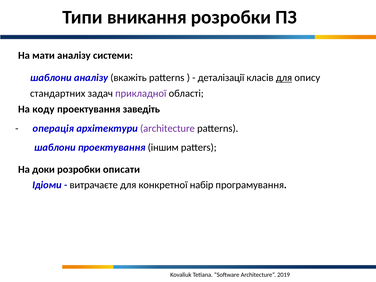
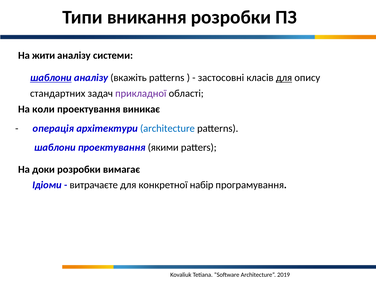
мати: мати -> жити
шаблони at (51, 78) underline: none -> present
деталізації: деталізації -> застосовні
коду: коду -> коли
заведіть: заведіть -> виникає
architecture at (167, 128) colour: purple -> blue
іншим: іншим -> якими
описати: описати -> вимагає
